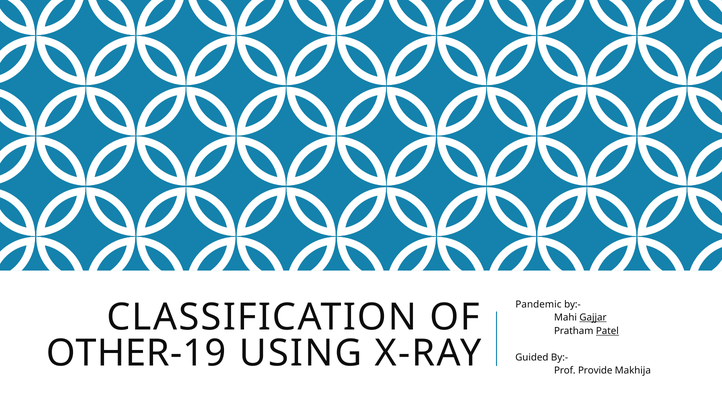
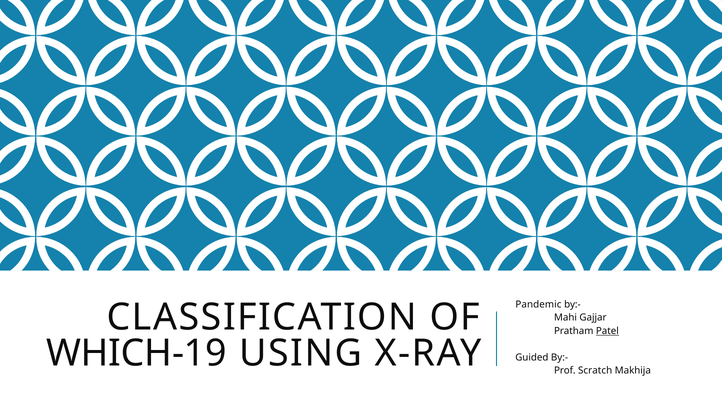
Gajjar underline: present -> none
OTHER-19: OTHER-19 -> WHICH-19
Provide: Provide -> Scratch
